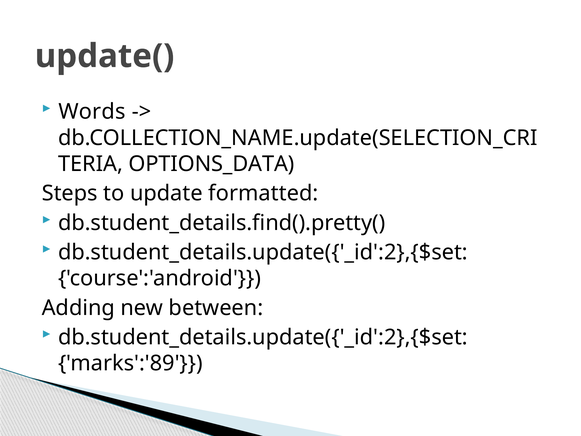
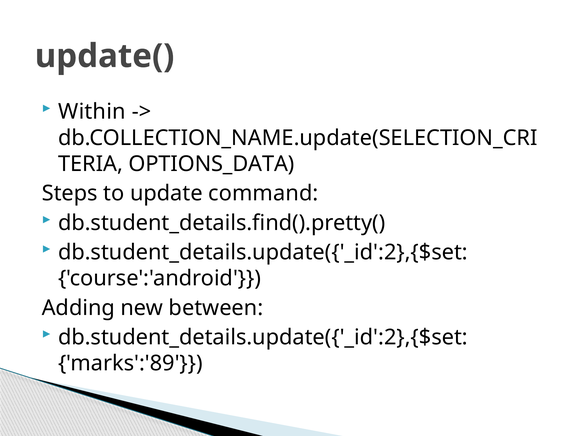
Words: Words -> Within
formatted: formatted -> command
